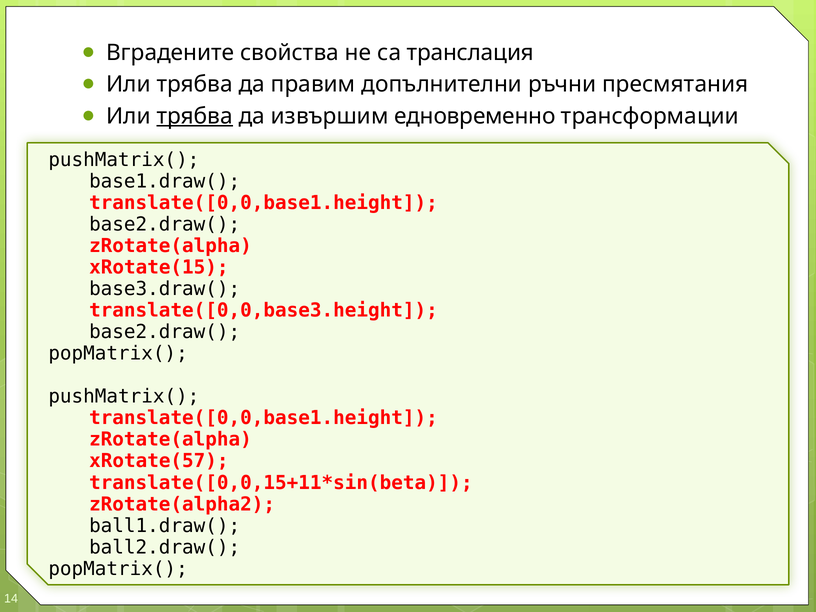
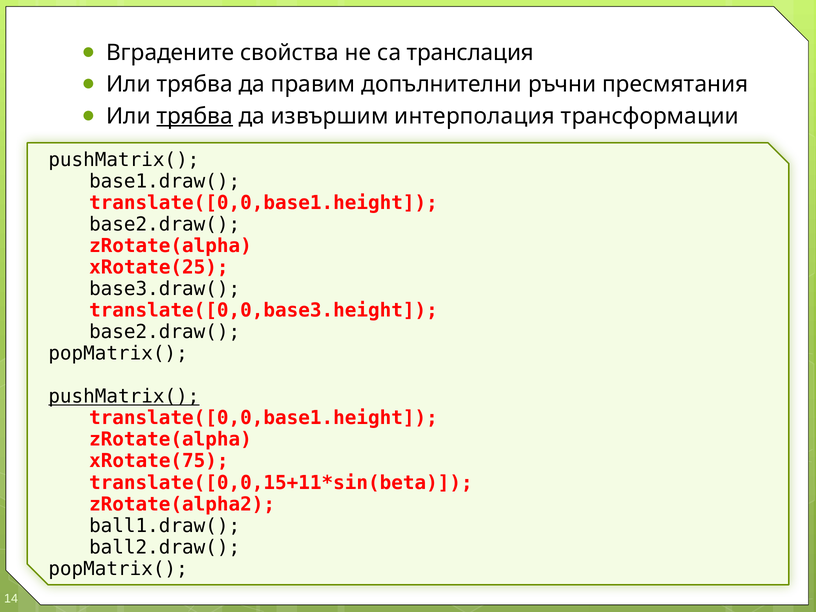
едновременно: едновременно -> интерполация
xRotate(15: xRotate(15 -> xRotate(25
pushMatrix( at (124, 397) underline: none -> present
xRotate(57: xRotate(57 -> xRotate(75
